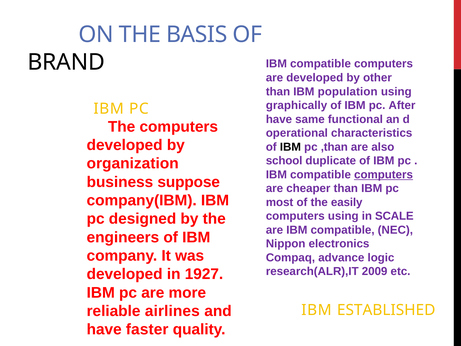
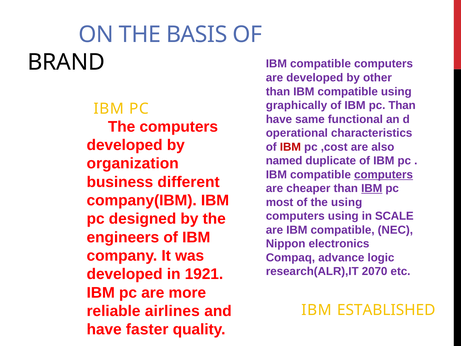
than IBM population: population -> compatible
pc After: After -> Than
IBM at (290, 147) colour: black -> red
,than: ,than -> ,cost
school: school -> named
suppose: suppose -> different
IBM at (372, 188) underline: none -> present
the easily: easily -> using
2009: 2009 -> 2070
1927: 1927 -> 1921
